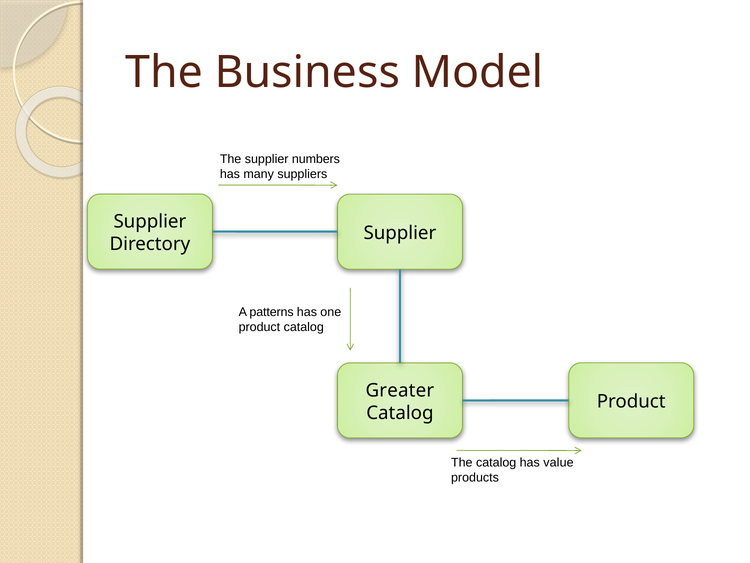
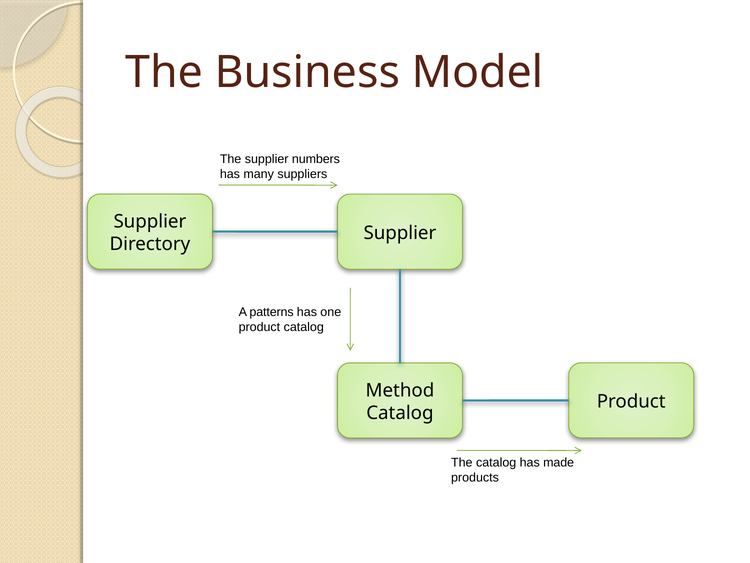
Greater: Greater -> Method
value: value -> made
